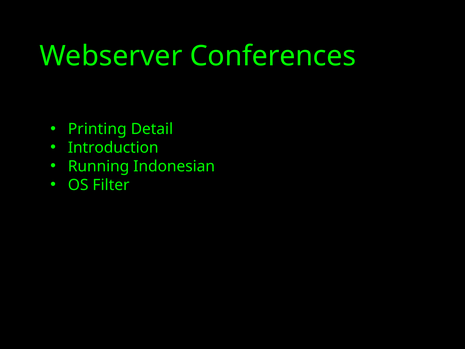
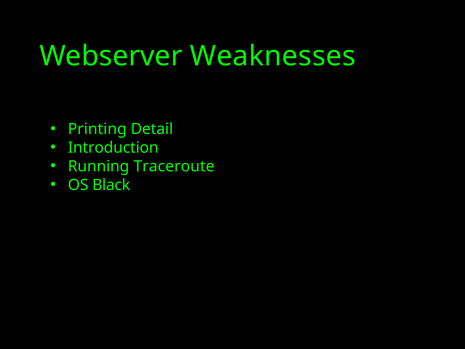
Conferences: Conferences -> Weaknesses
Indonesian: Indonesian -> Traceroute
Filter: Filter -> Black
